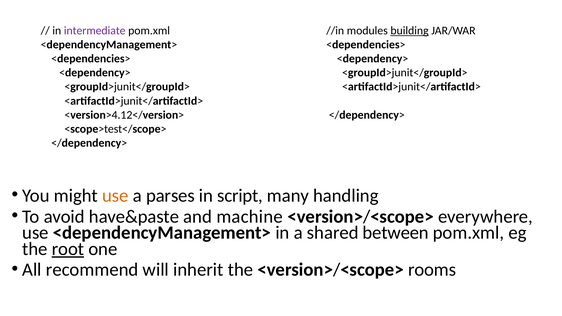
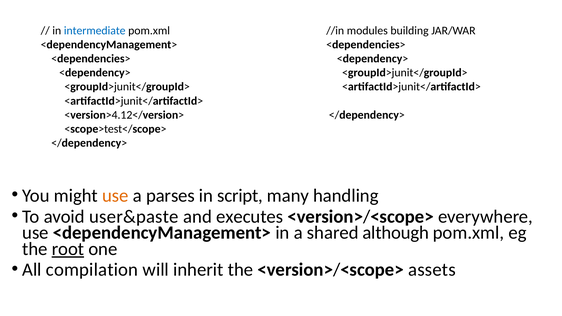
intermediate colour: purple -> blue
building underline: present -> none
have&paste: have&paste -> user&paste
machine: machine -> executes
between: between -> although
recommend: recommend -> compilation
rooms: rooms -> assets
